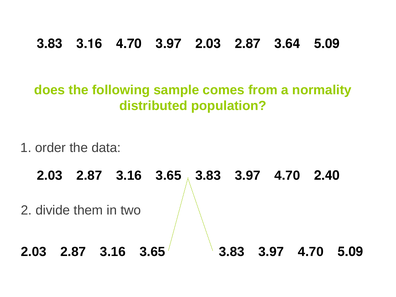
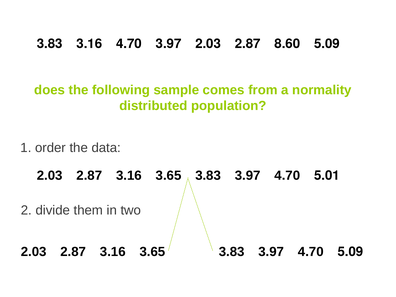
3.64: 3.64 -> 8.60
2.40: 2.40 -> 5.01
